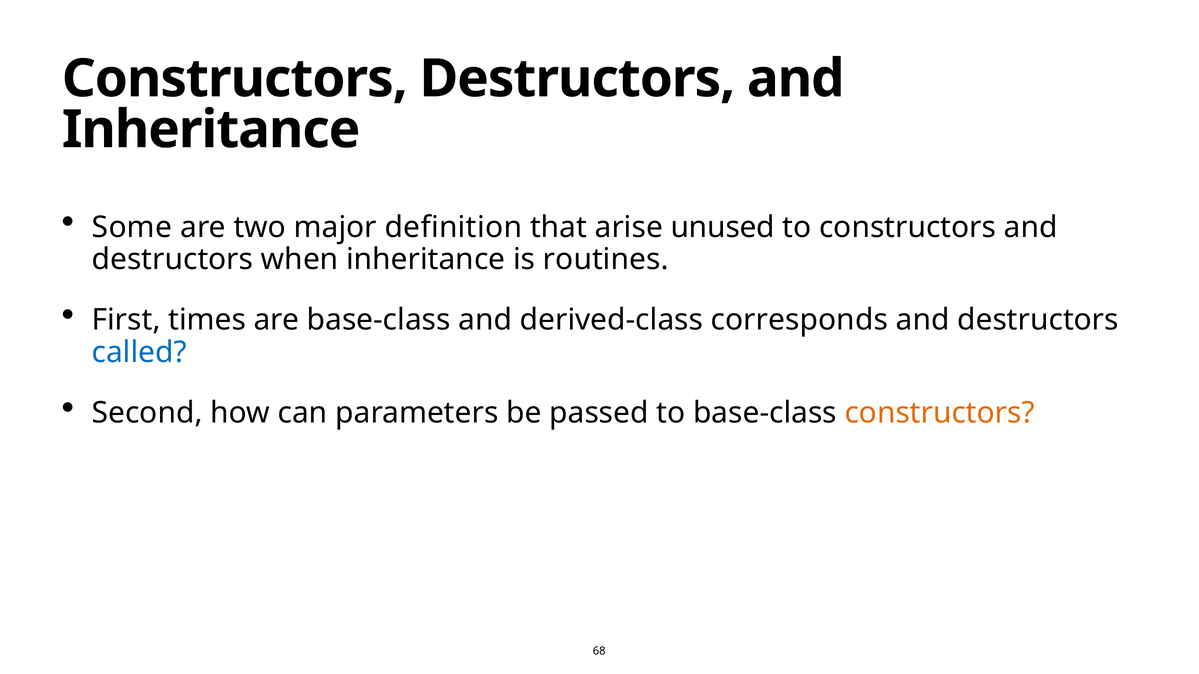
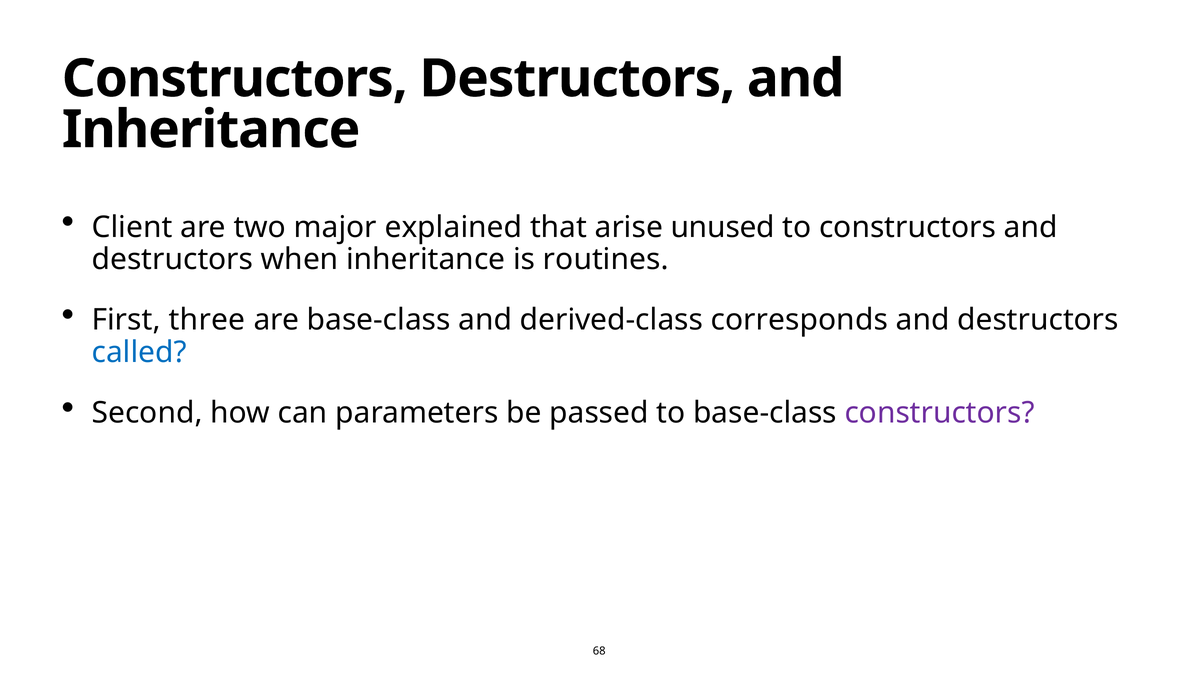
Some: Some -> Client
definition: definition -> explained
times: times -> three
constructors at (940, 413) colour: orange -> purple
